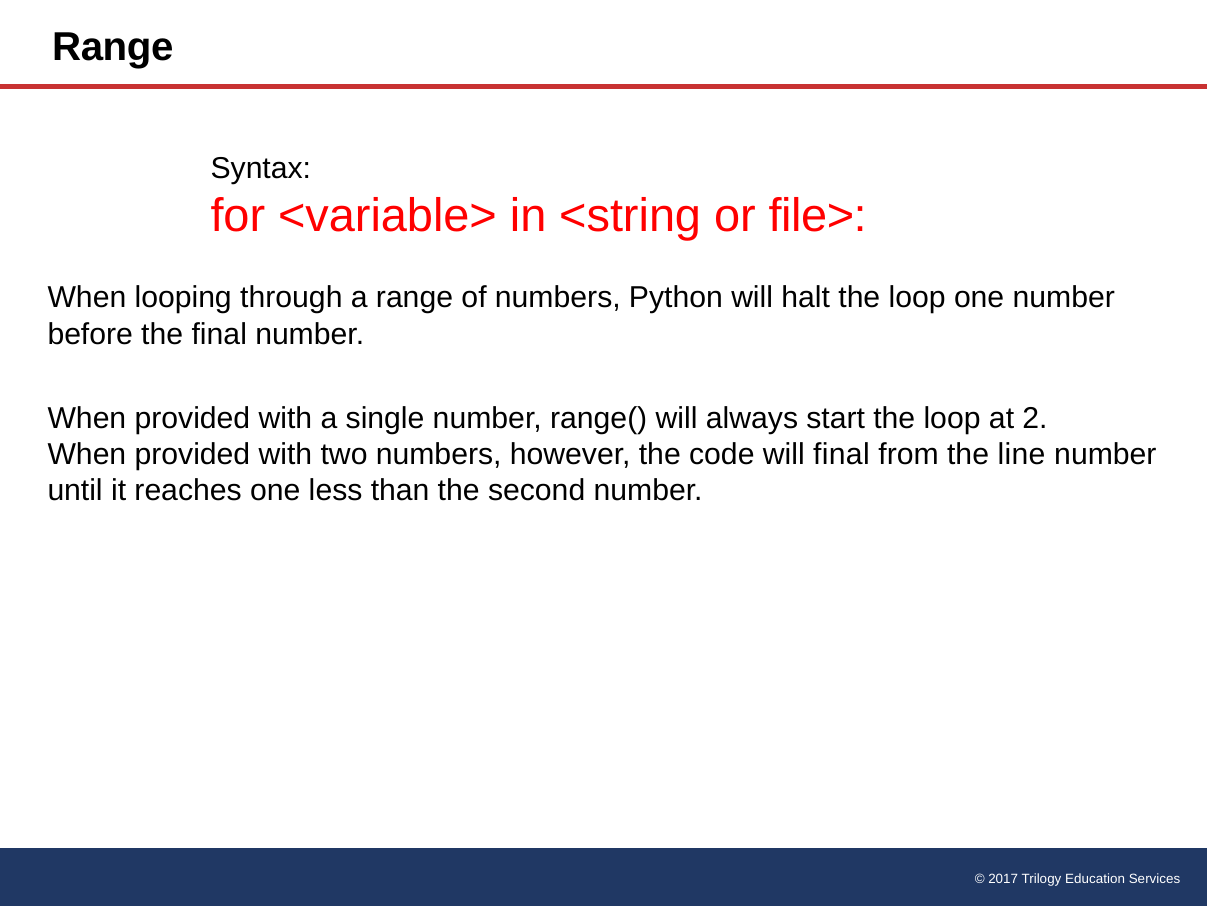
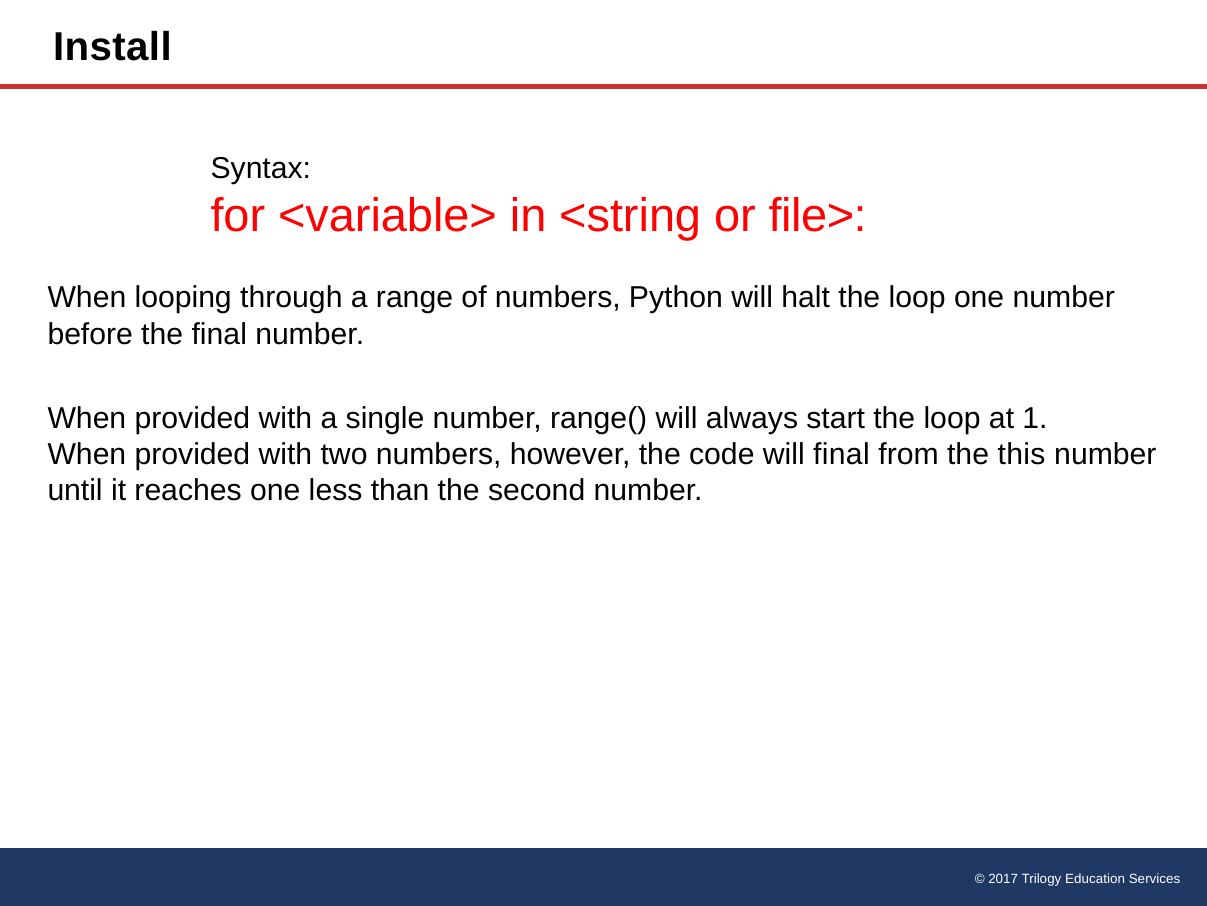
Range at (113, 47): Range -> Install
2: 2 -> 1
line: line -> this
